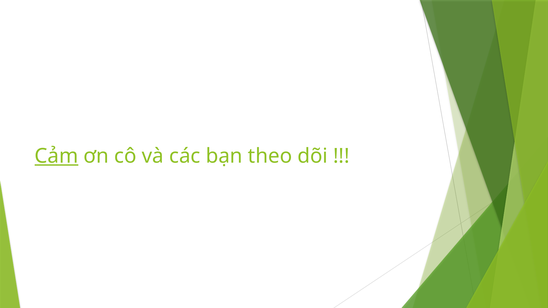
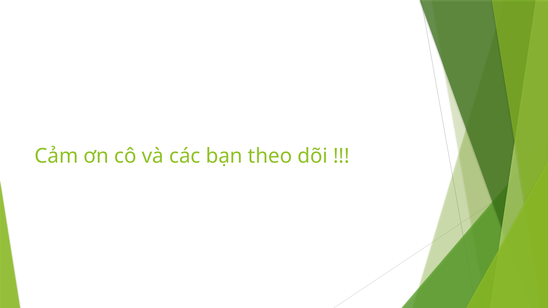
Cảm underline: present -> none
